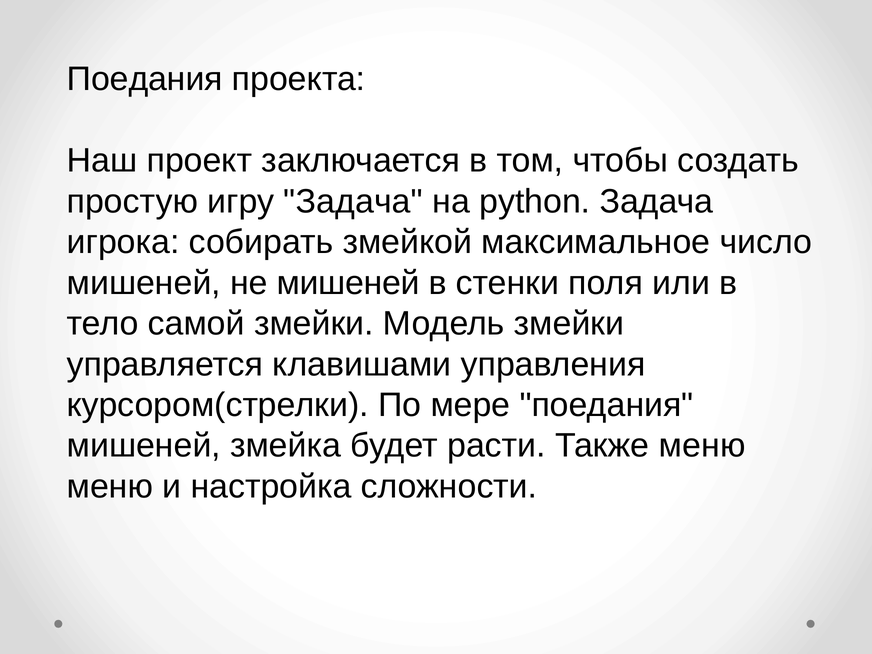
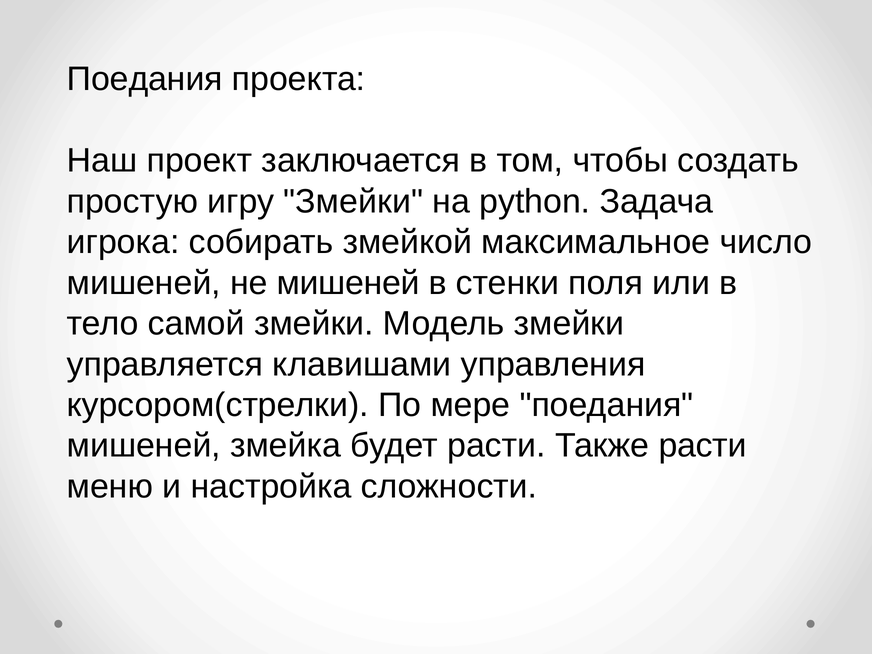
игру Задача: Задача -> Змейки
Также меню: меню -> расти
